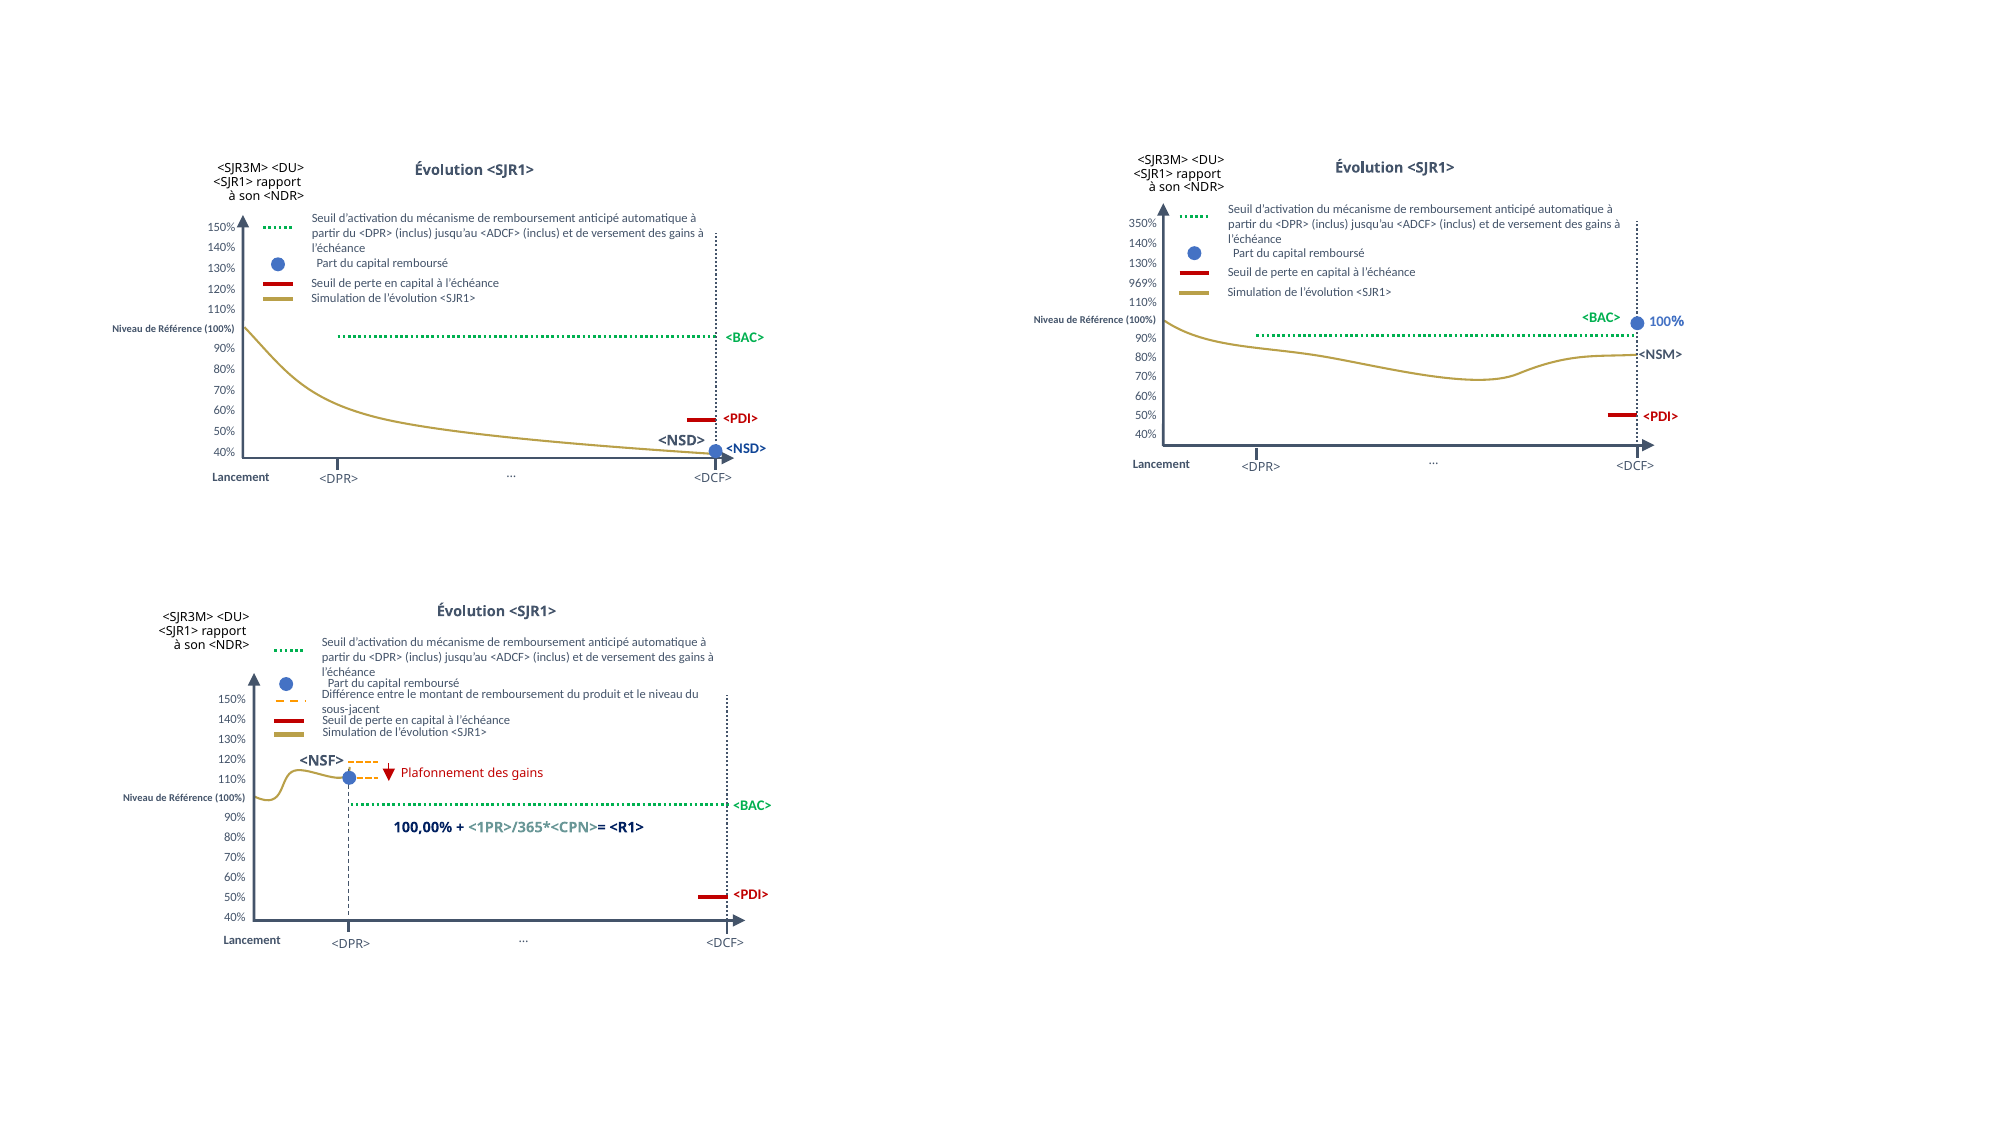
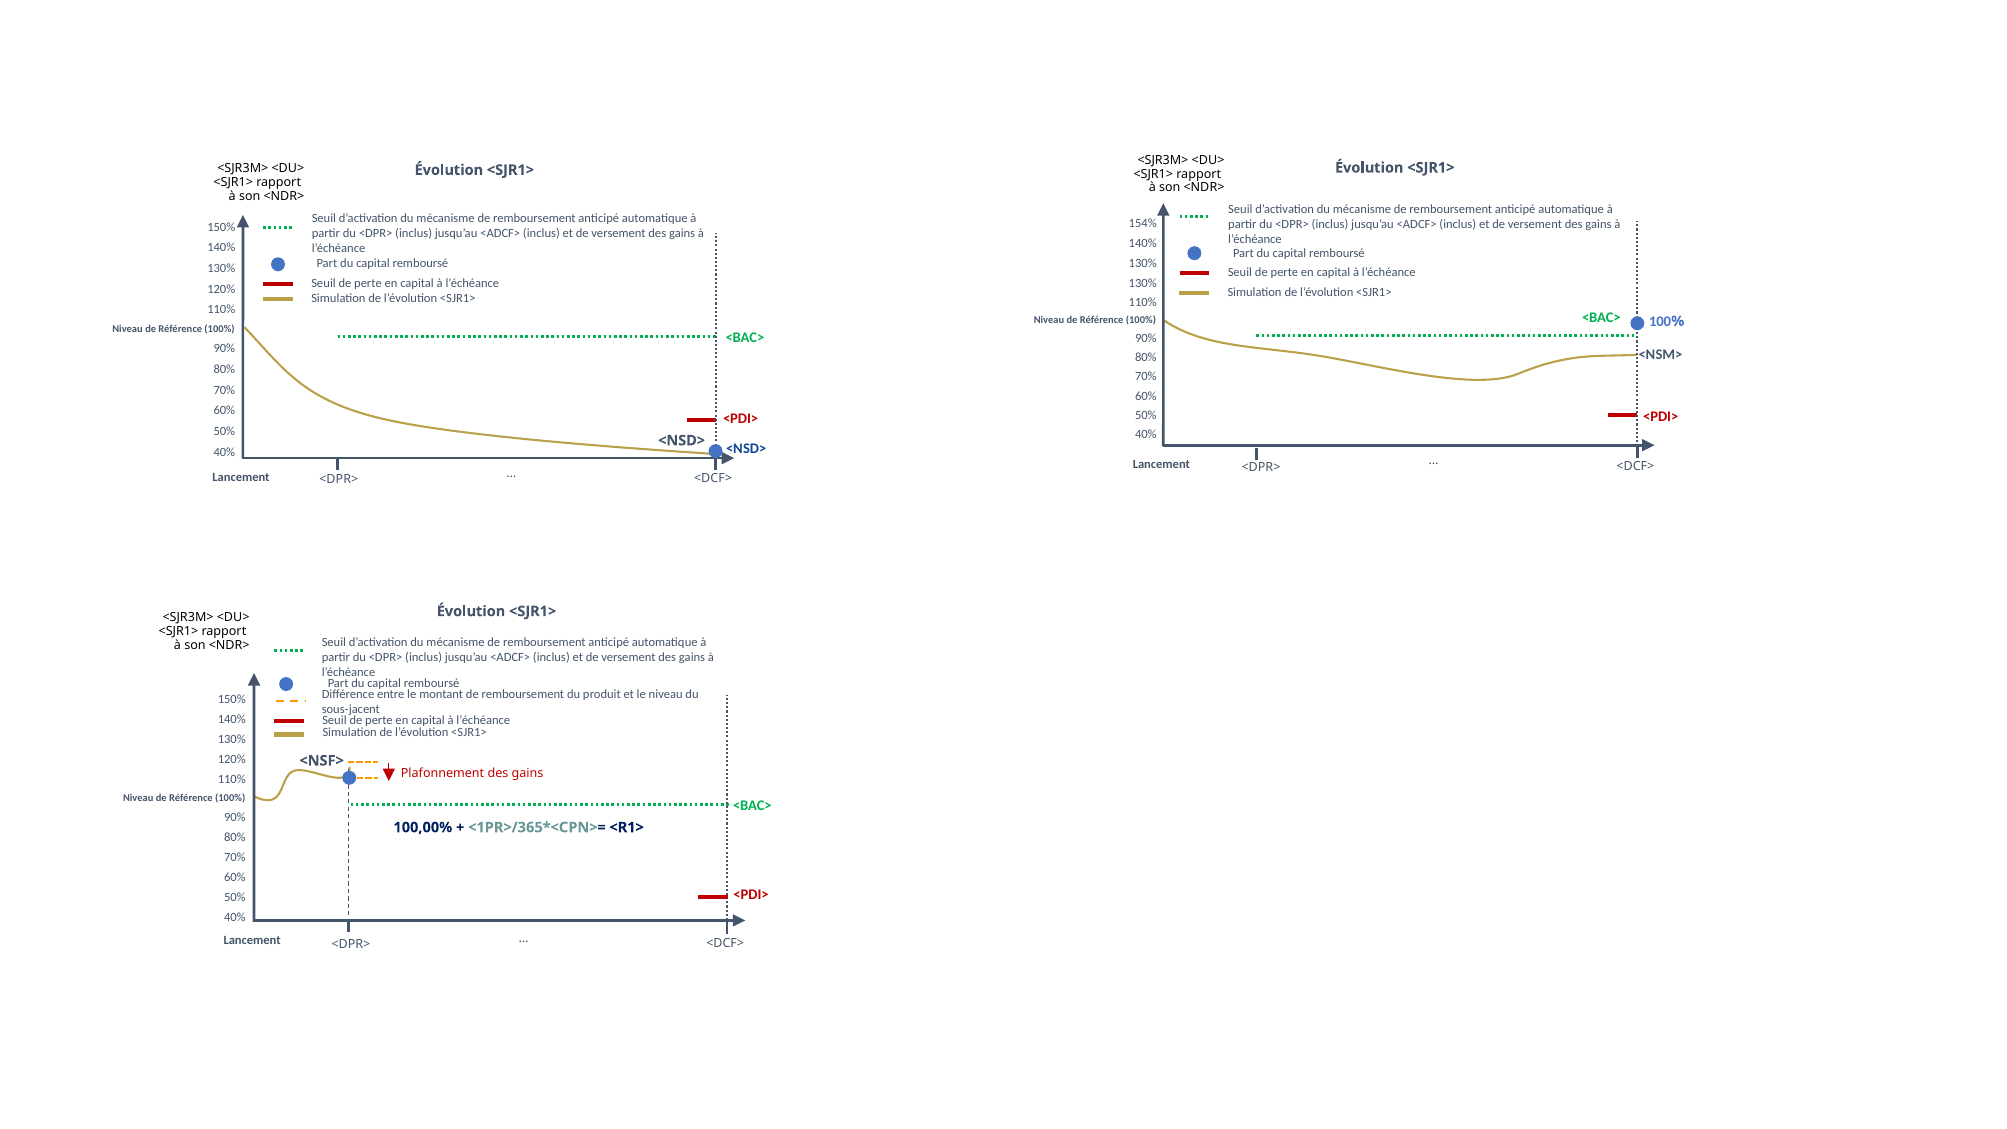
350%: 350% -> 154%
969% at (1143, 283): 969% -> 130%
